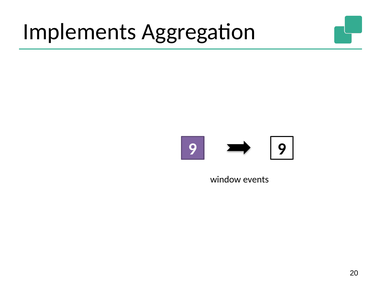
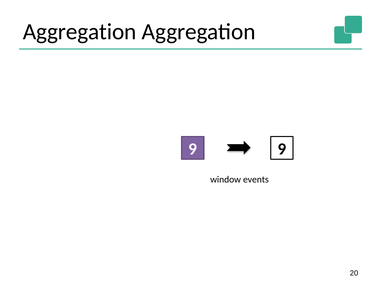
Implements at (80, 32): Implements -> Aggregation
